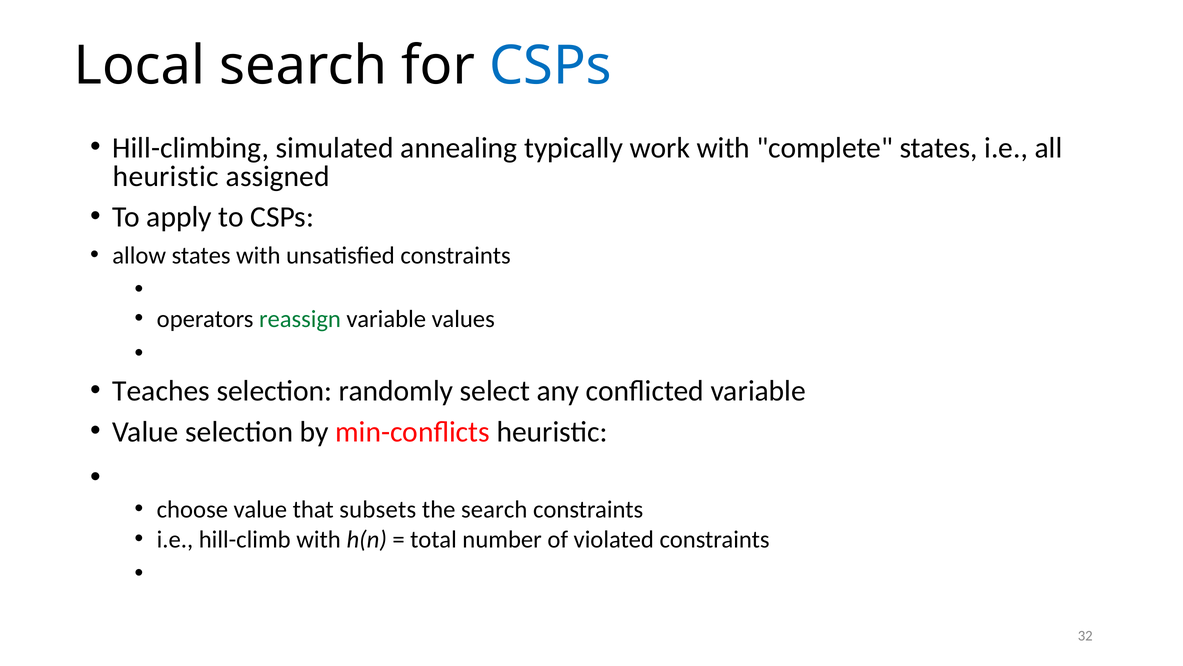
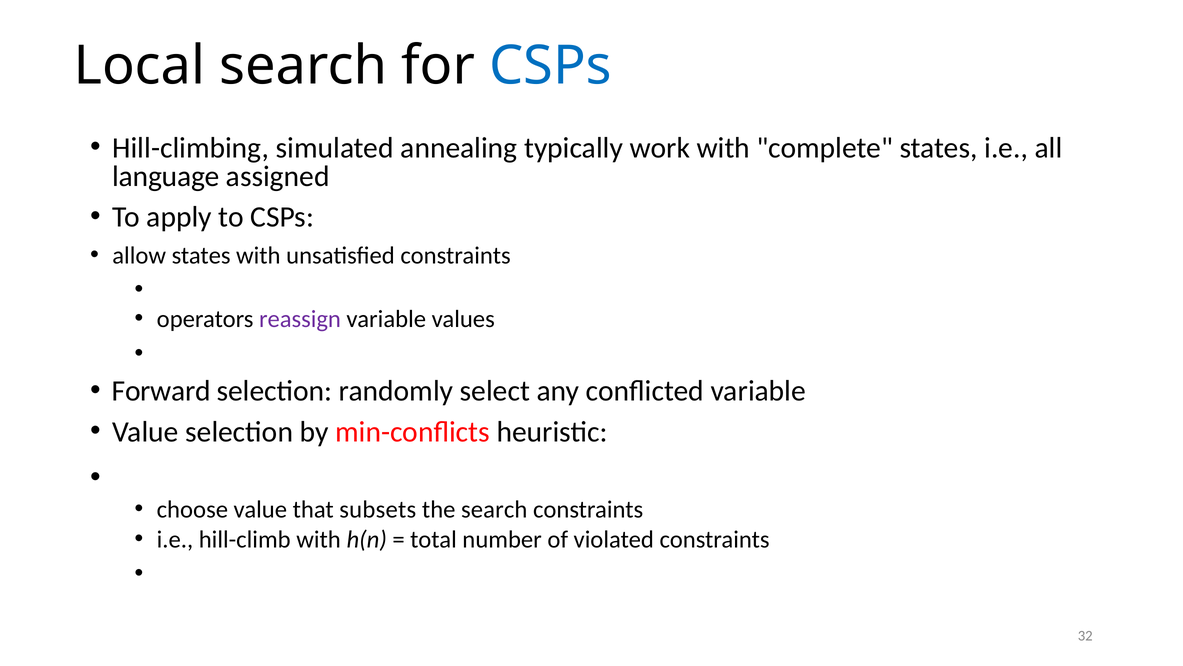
heuristic at (166, 176): heuristic -> language
reassign colour: green -> purple
Teaches: Teaches -> Forward
